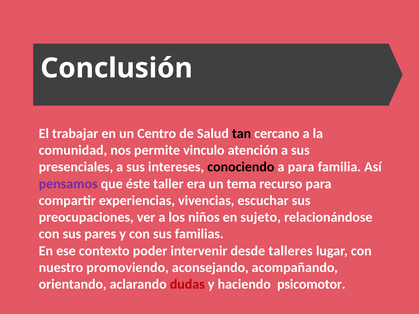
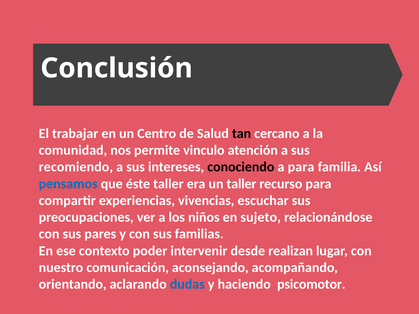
presenciales: presenciales -> recomiendo
pensamos colour: purple -> blue
un tema: tema -> taller
talleres: talleres -> realizan
promoviendo: promoviendo -> comunicación
dudas colour: red -> blue
